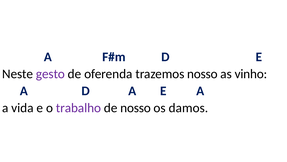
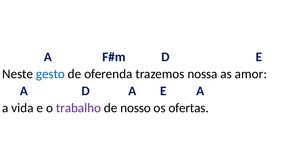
gesto colour: purple -> blue
trazemos nosso: nosso -> nossa
vinho: vinho -> amor
damos: damos -> ofertas
